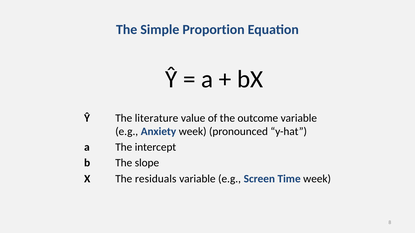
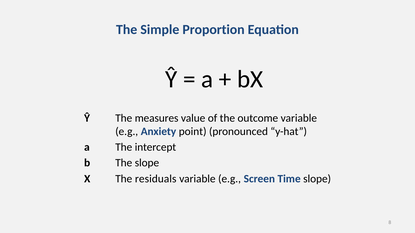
literature: literature -> measures
Anxiety week: week -> point
Time week: week -> slope
